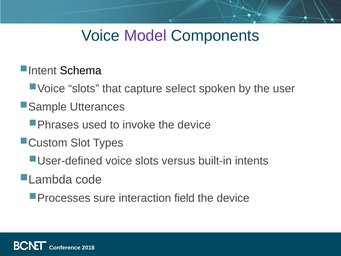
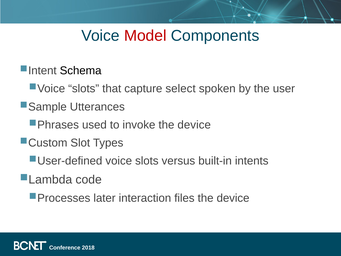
Model colour: purple -> red
sure: sure -> later
field: field -> files
